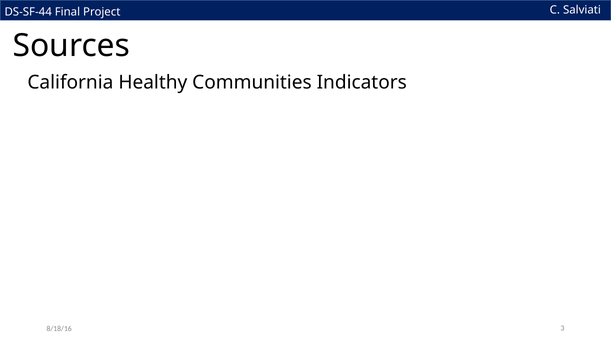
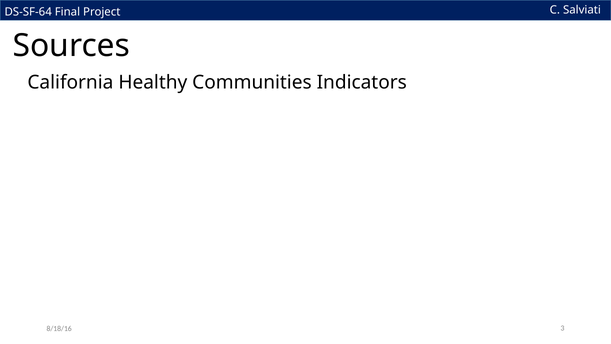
DS-SF-44: DS-SF-44 -> DS-SF-64
